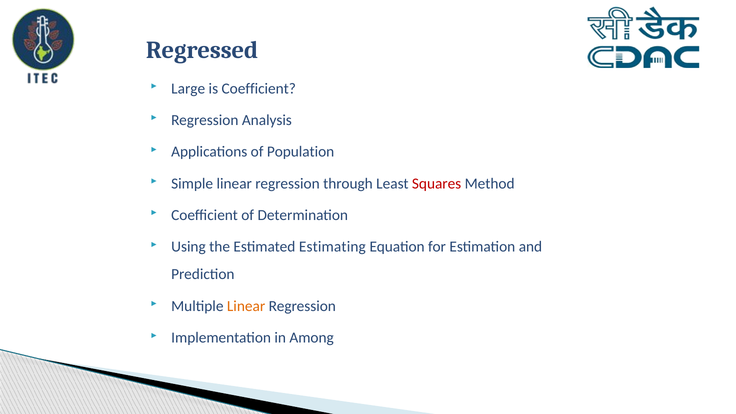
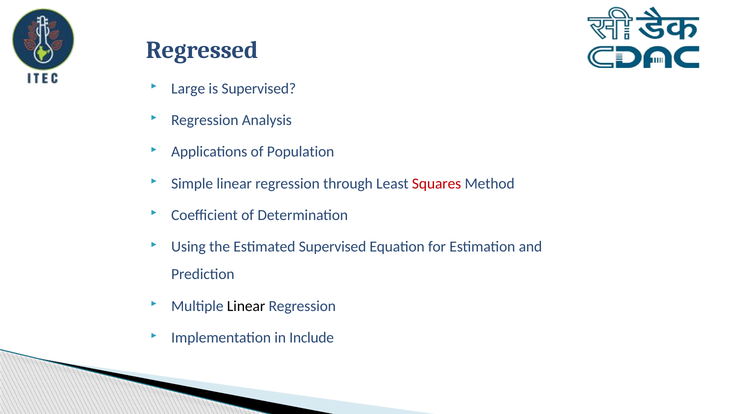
is Coefficient: Coefficient -> Supervised
Estimated Estimating: Estimating -> Supervised
Linear at (246, 306) colour: orange -> black
Among: Among -> Include
